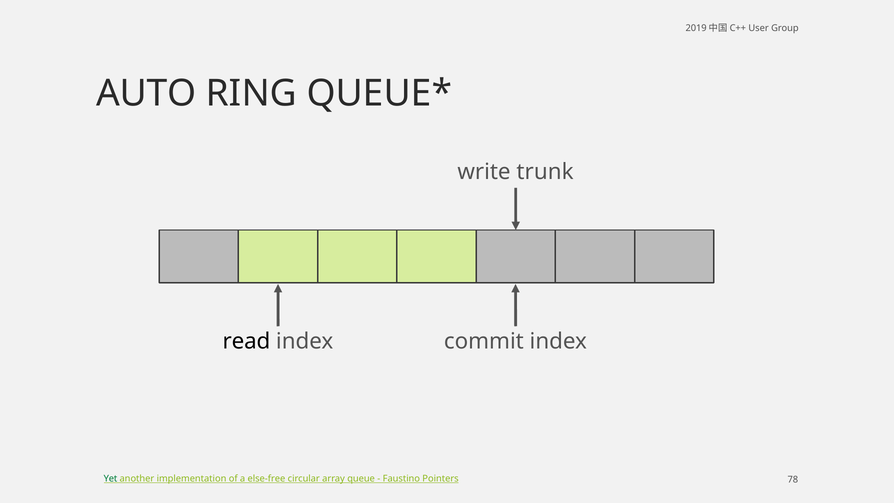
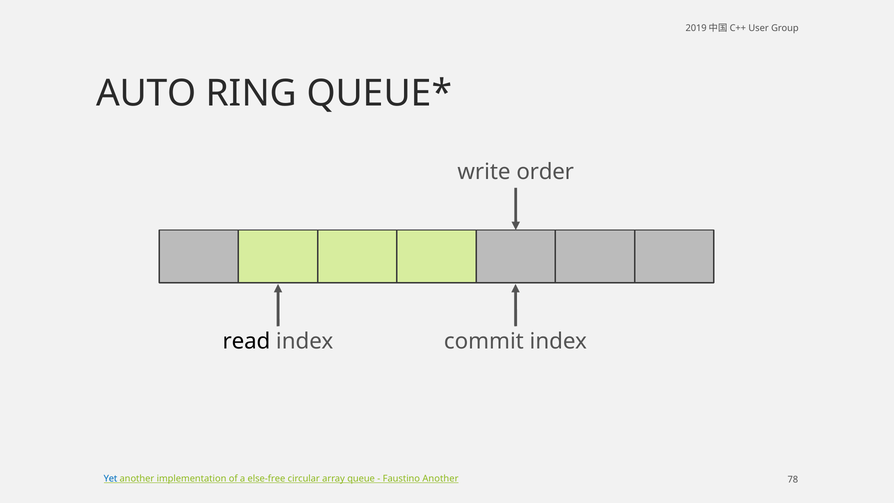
trunk: trunk -> order
Yet colour: green -> blue
Faustino Pointers: Pointers -> Another
